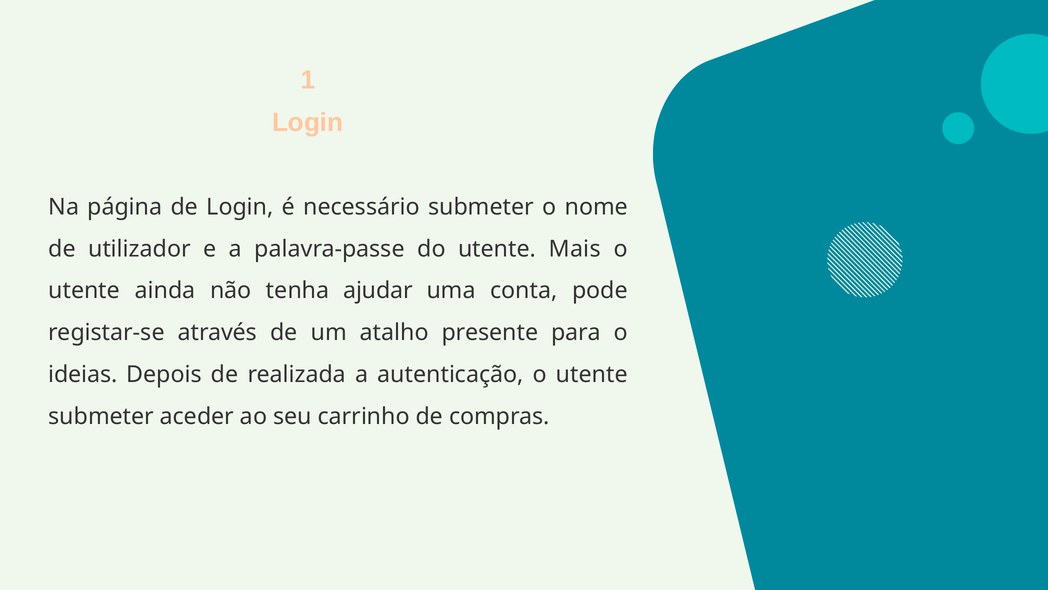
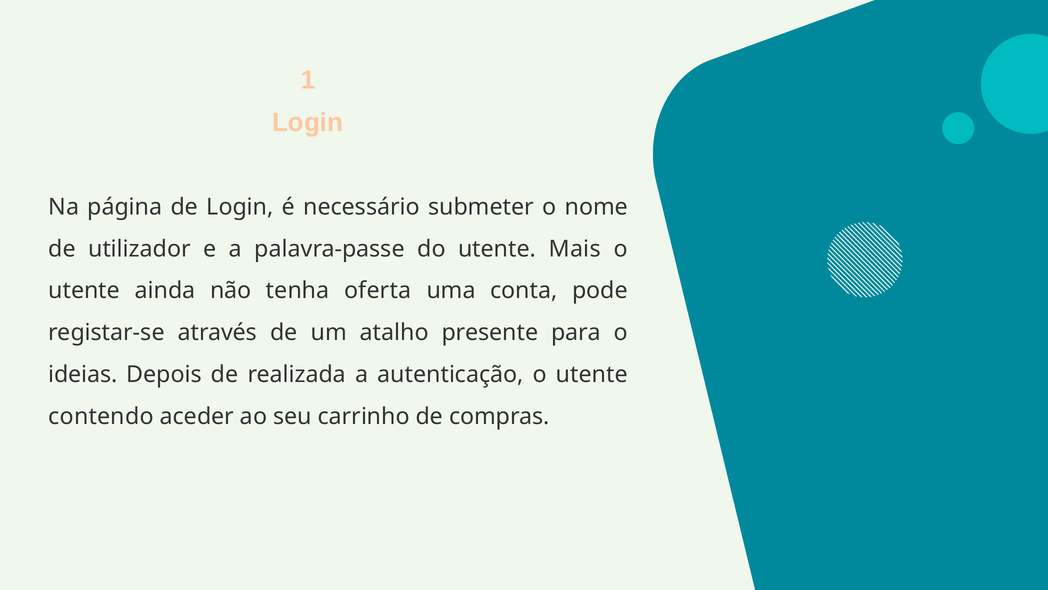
ajudar: ajudar -> oferta
submeter at (101, 416): submeter -> contendo
